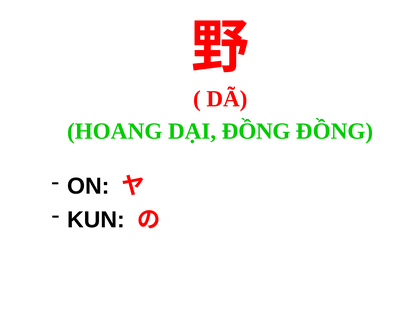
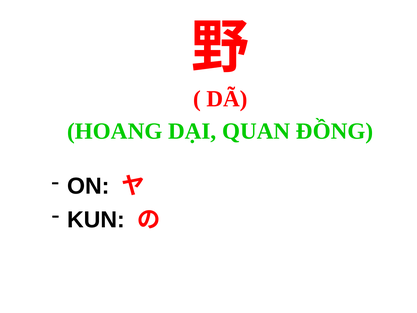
DẠI ĐỒNG: ĐỒNG -> QUAN
